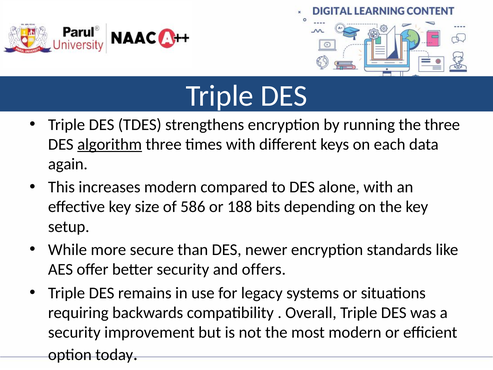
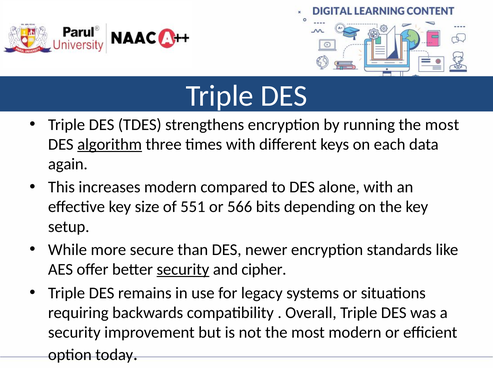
running the three: three -> most
586: 586 -> 551
188: 188 -> 566
security at (183, 269) underline: none -> present
offers: offers -> cipher
